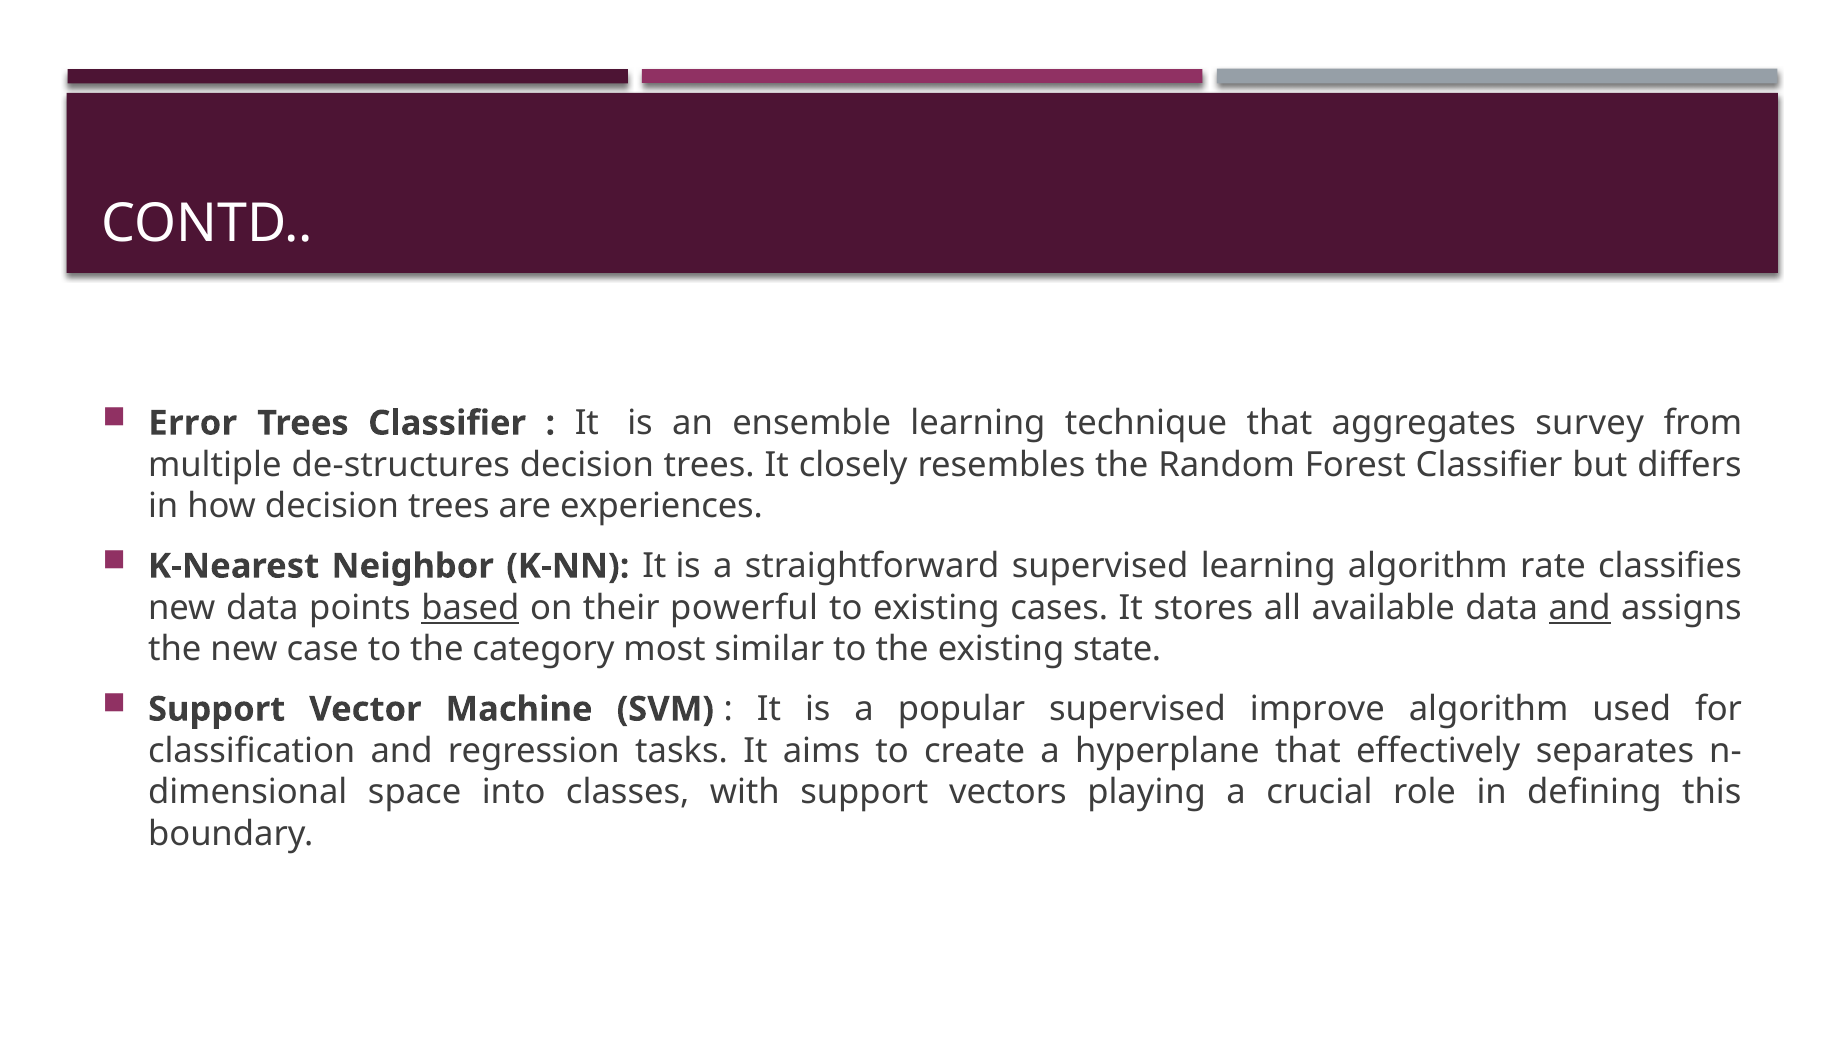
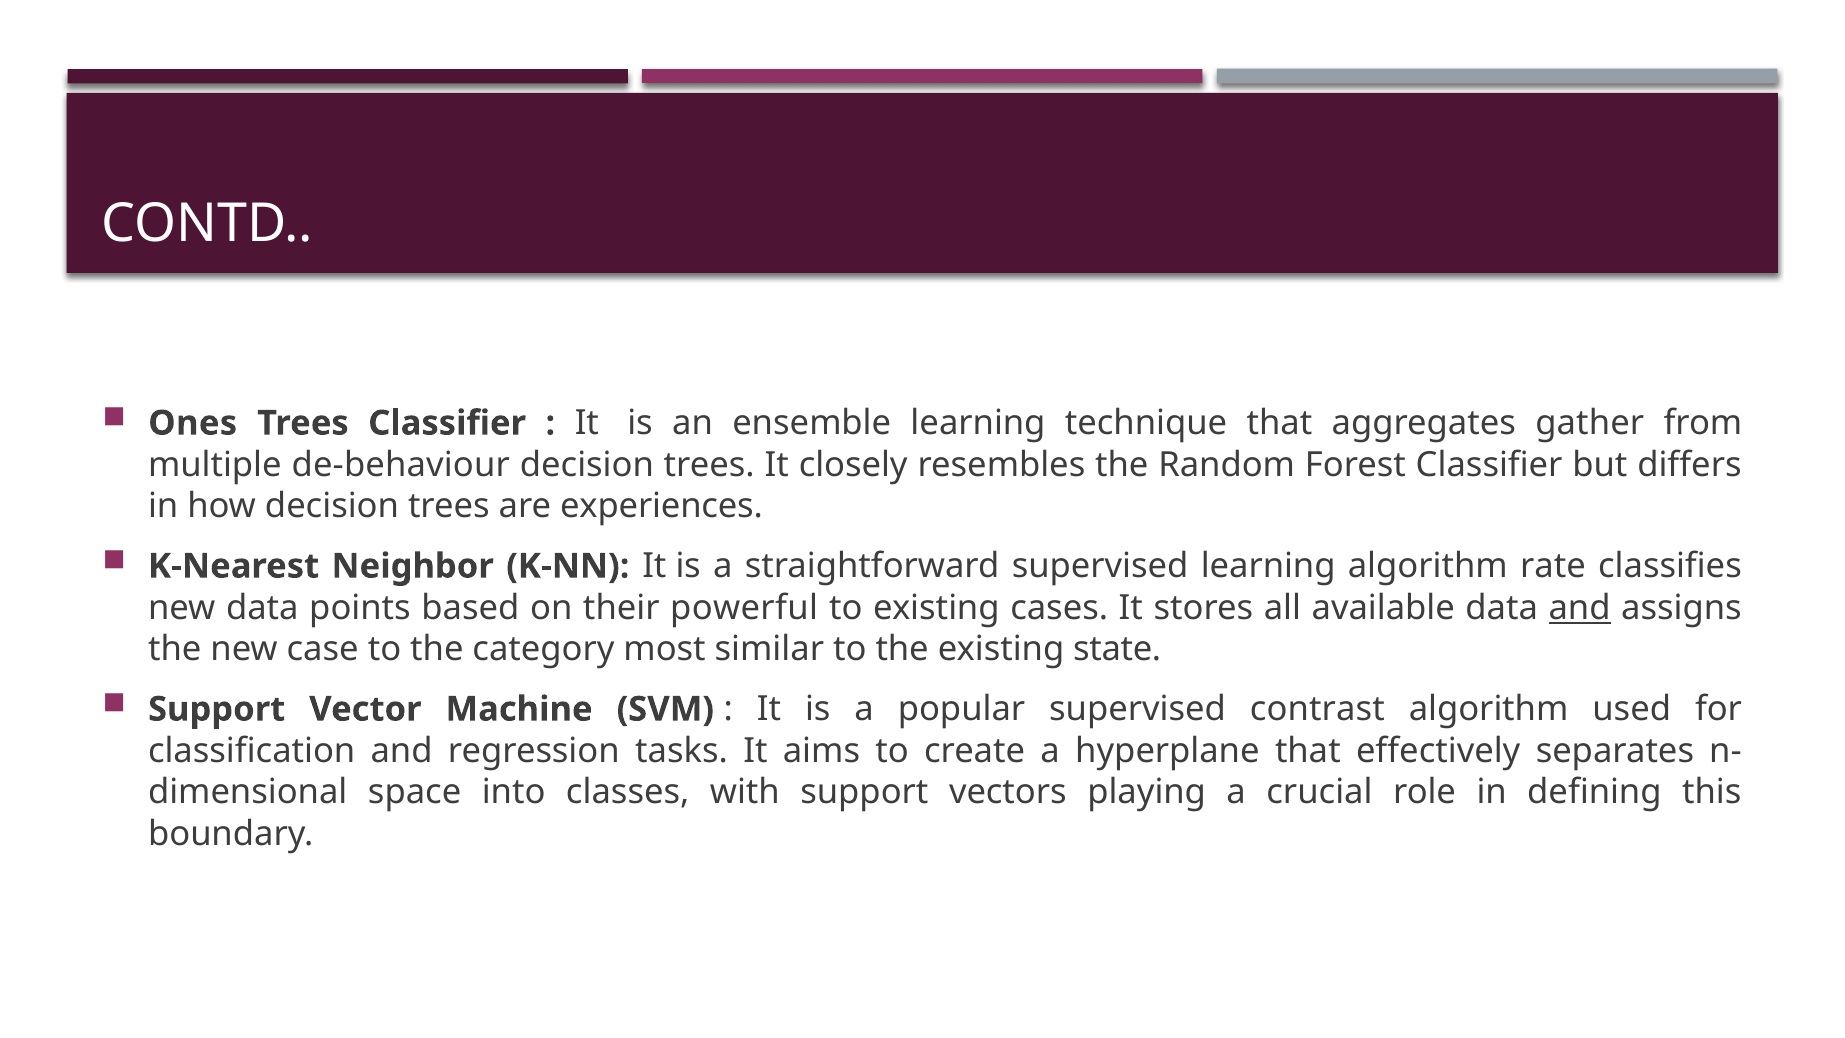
Error: Error -> Ones
survey: survey -> gather
de-structures: de-structures -> de-behaviour
based underline: present -> none
improve: improve -> contrast
